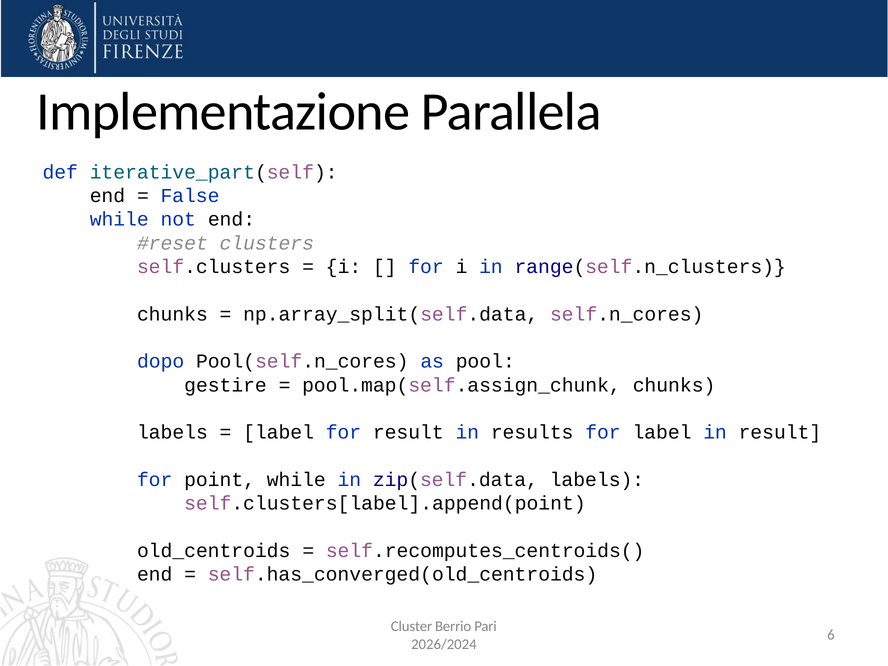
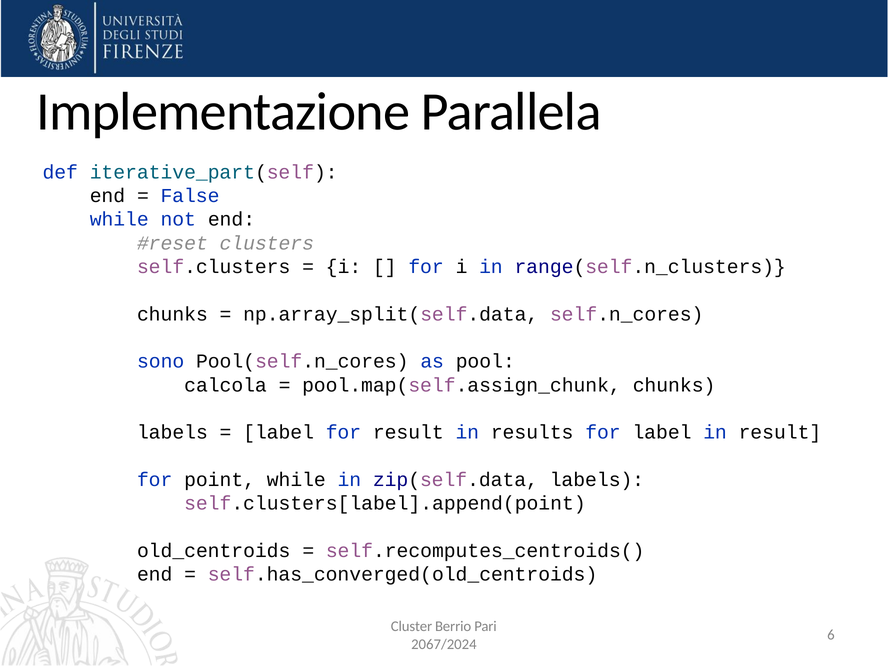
dopo: dopo -> sono
gestire: gestire -> calcola
2026/2024: 2026/2024 -> 2067/2024
